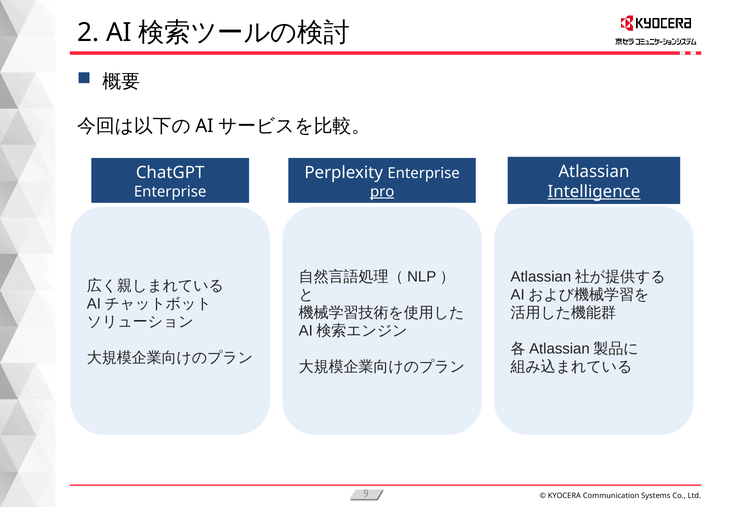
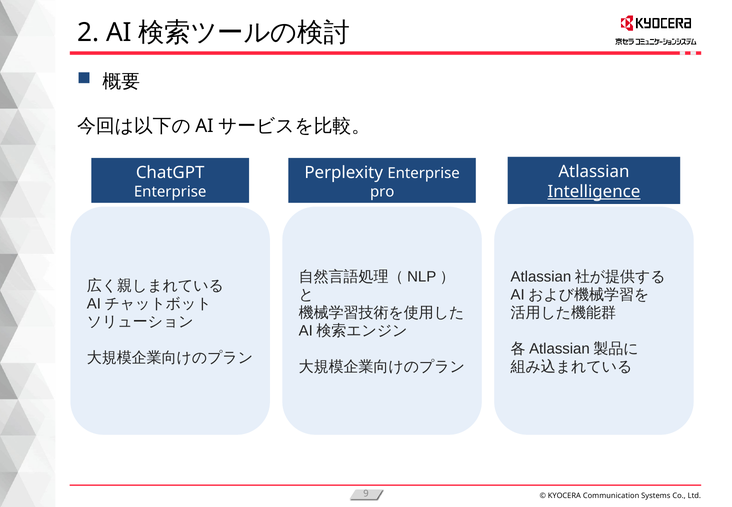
pro underline: present -> none
